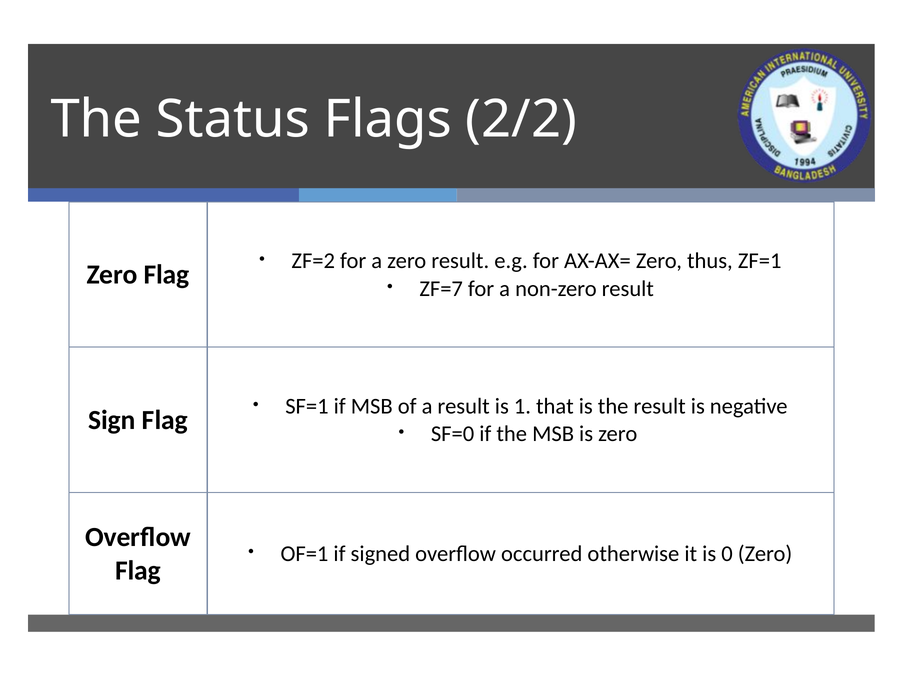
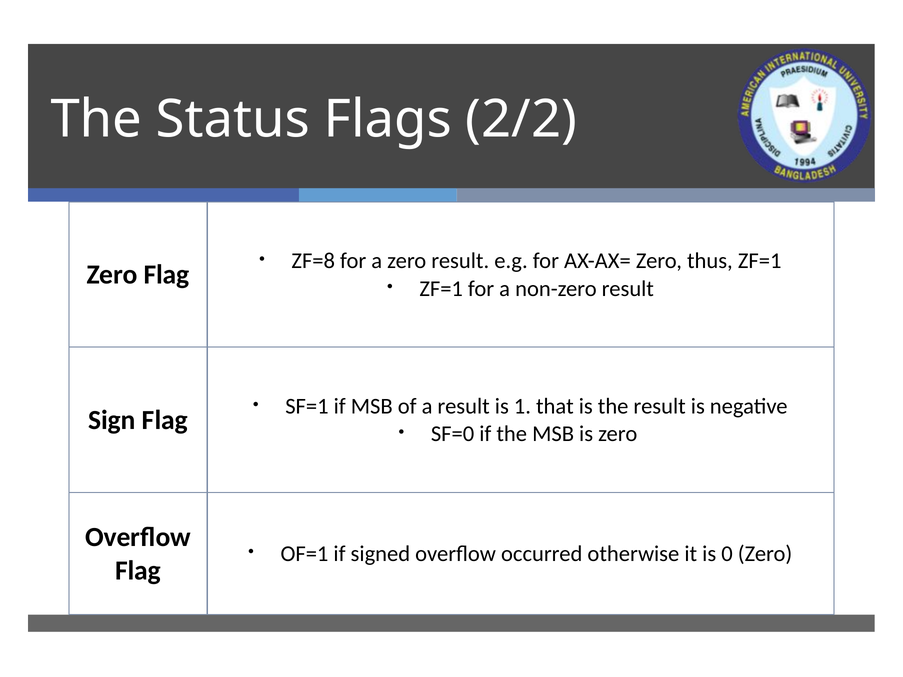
ZF=2: ZF=2 -> ZF=8
ZF=7 at (441, 289): ZF=7 -> ZF=1
